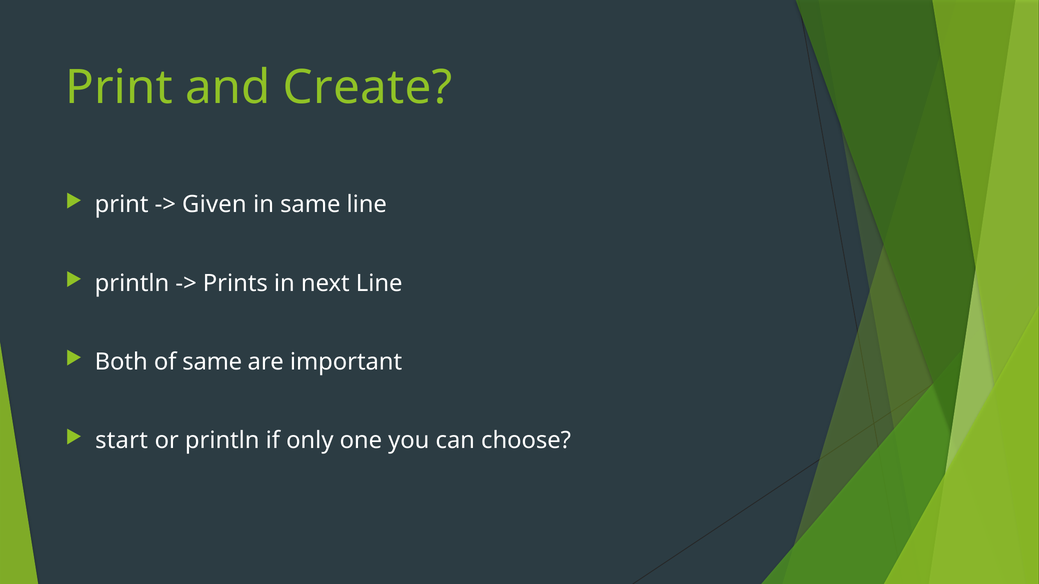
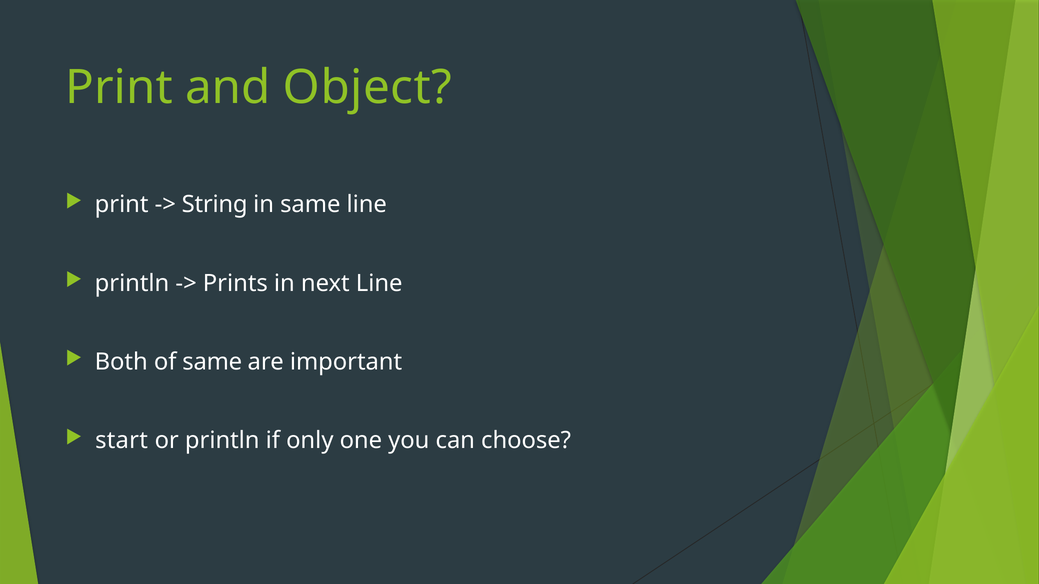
Create: Create -> Object
Given: Given -> String
